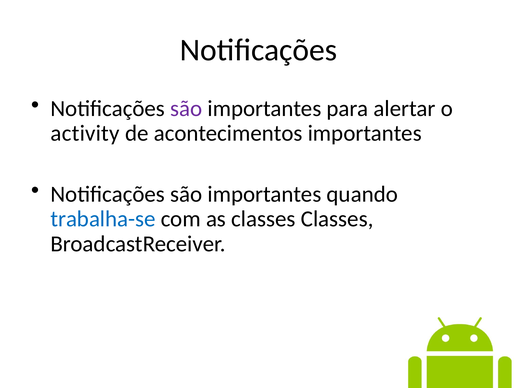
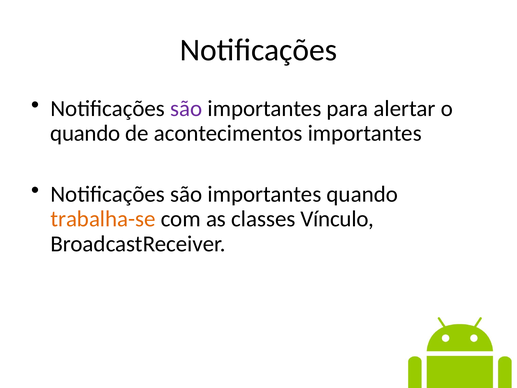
activity at (85, 133): activity -> quando
trabalha-se colour: blue -> orange
classes Classes: Classes -> Vínculo
